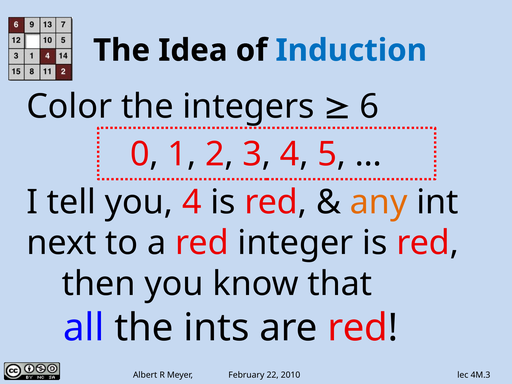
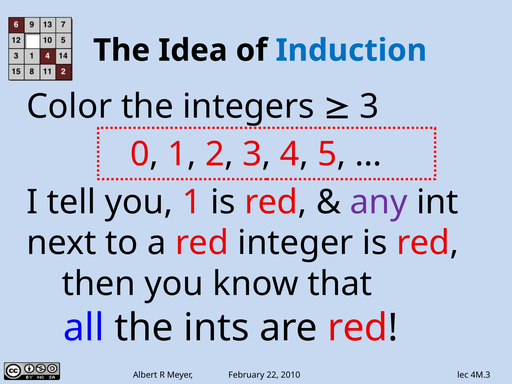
6 at (369, 106): 6 -> 3
you 4: 4 -> 1
any colour: orange -> purple
